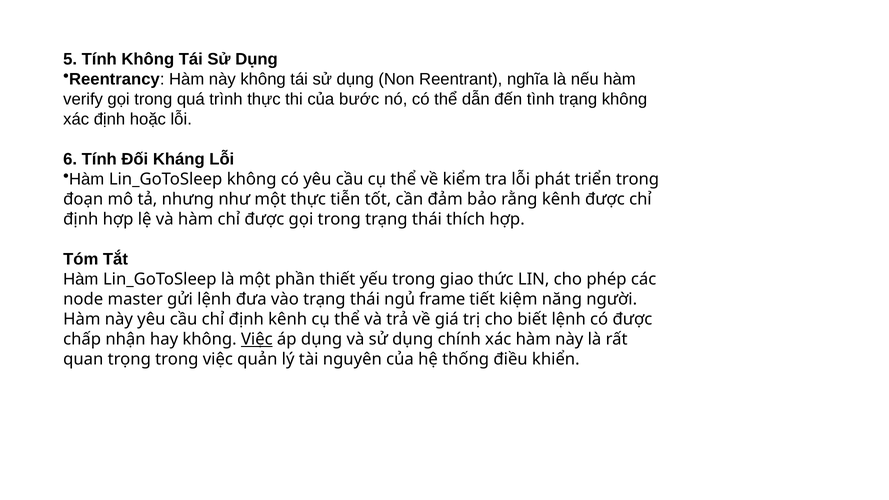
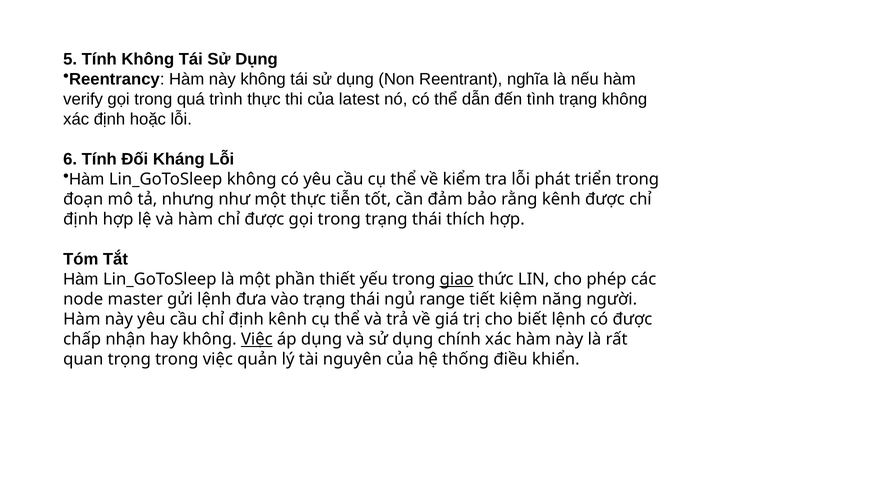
bước: bước -> latest
giao underline: none -> present
frame: frame -> range
